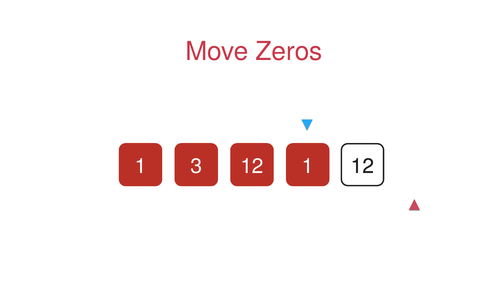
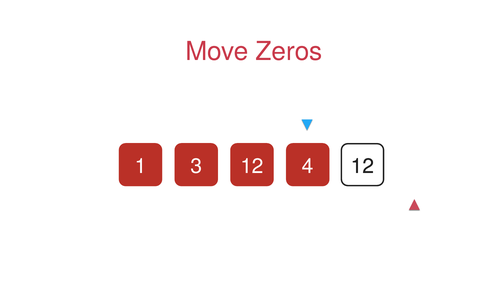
1 at (308, 166): 1 -> 4
